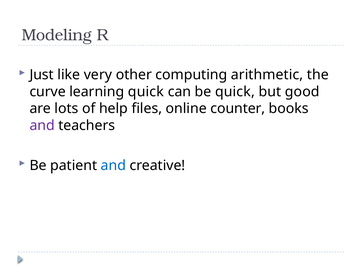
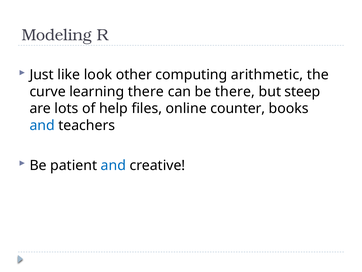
very: very -> look
learning quick: quick -> there
be quick: quick -> there
good: good -> steep
and at (42, 125) colour: purple -> blue
